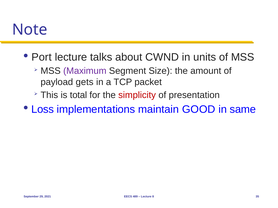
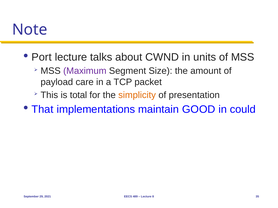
gets: gets -> care
simplicity colour: red -> orange
Loss: Loss -> That
same: same -> could
